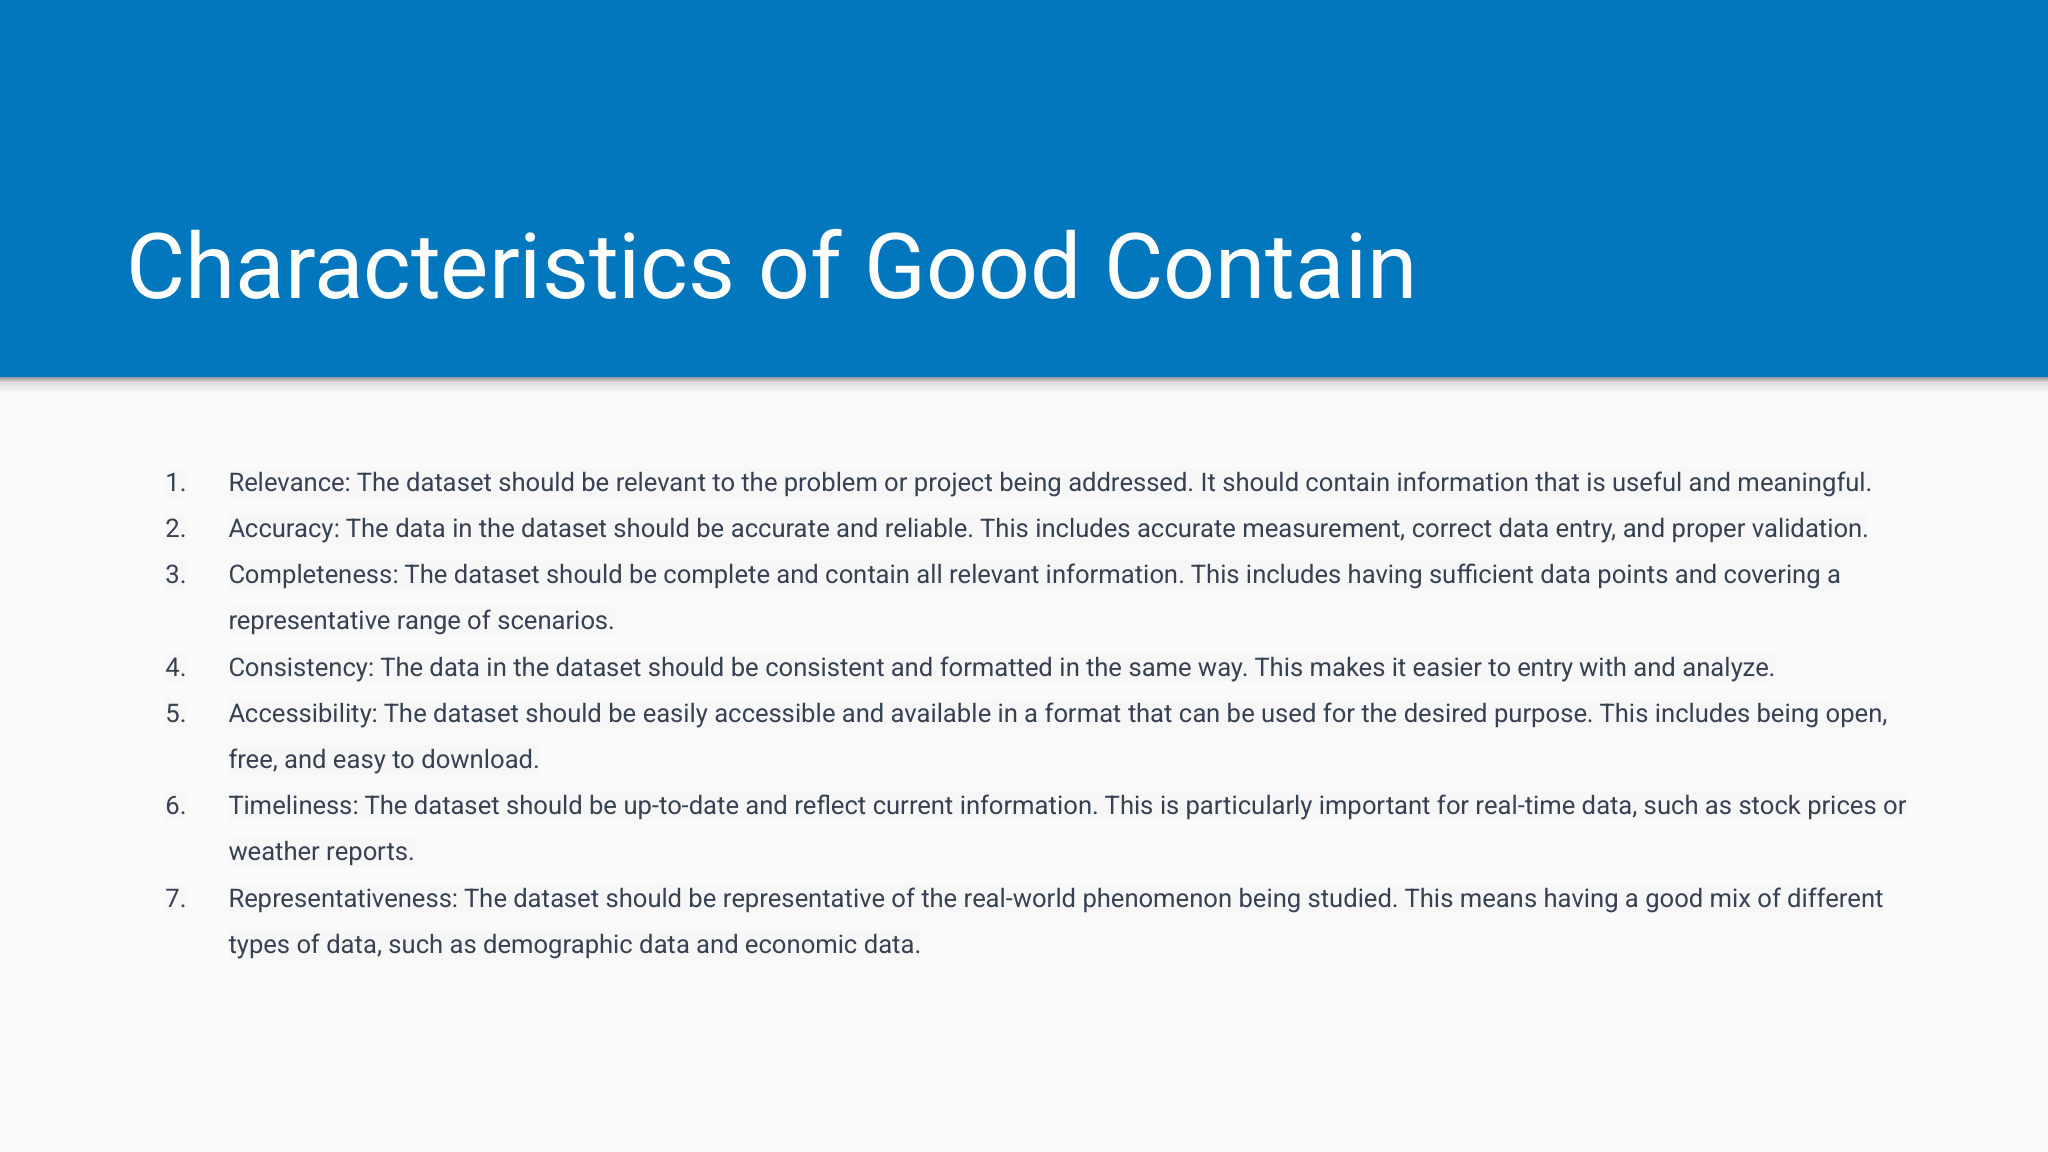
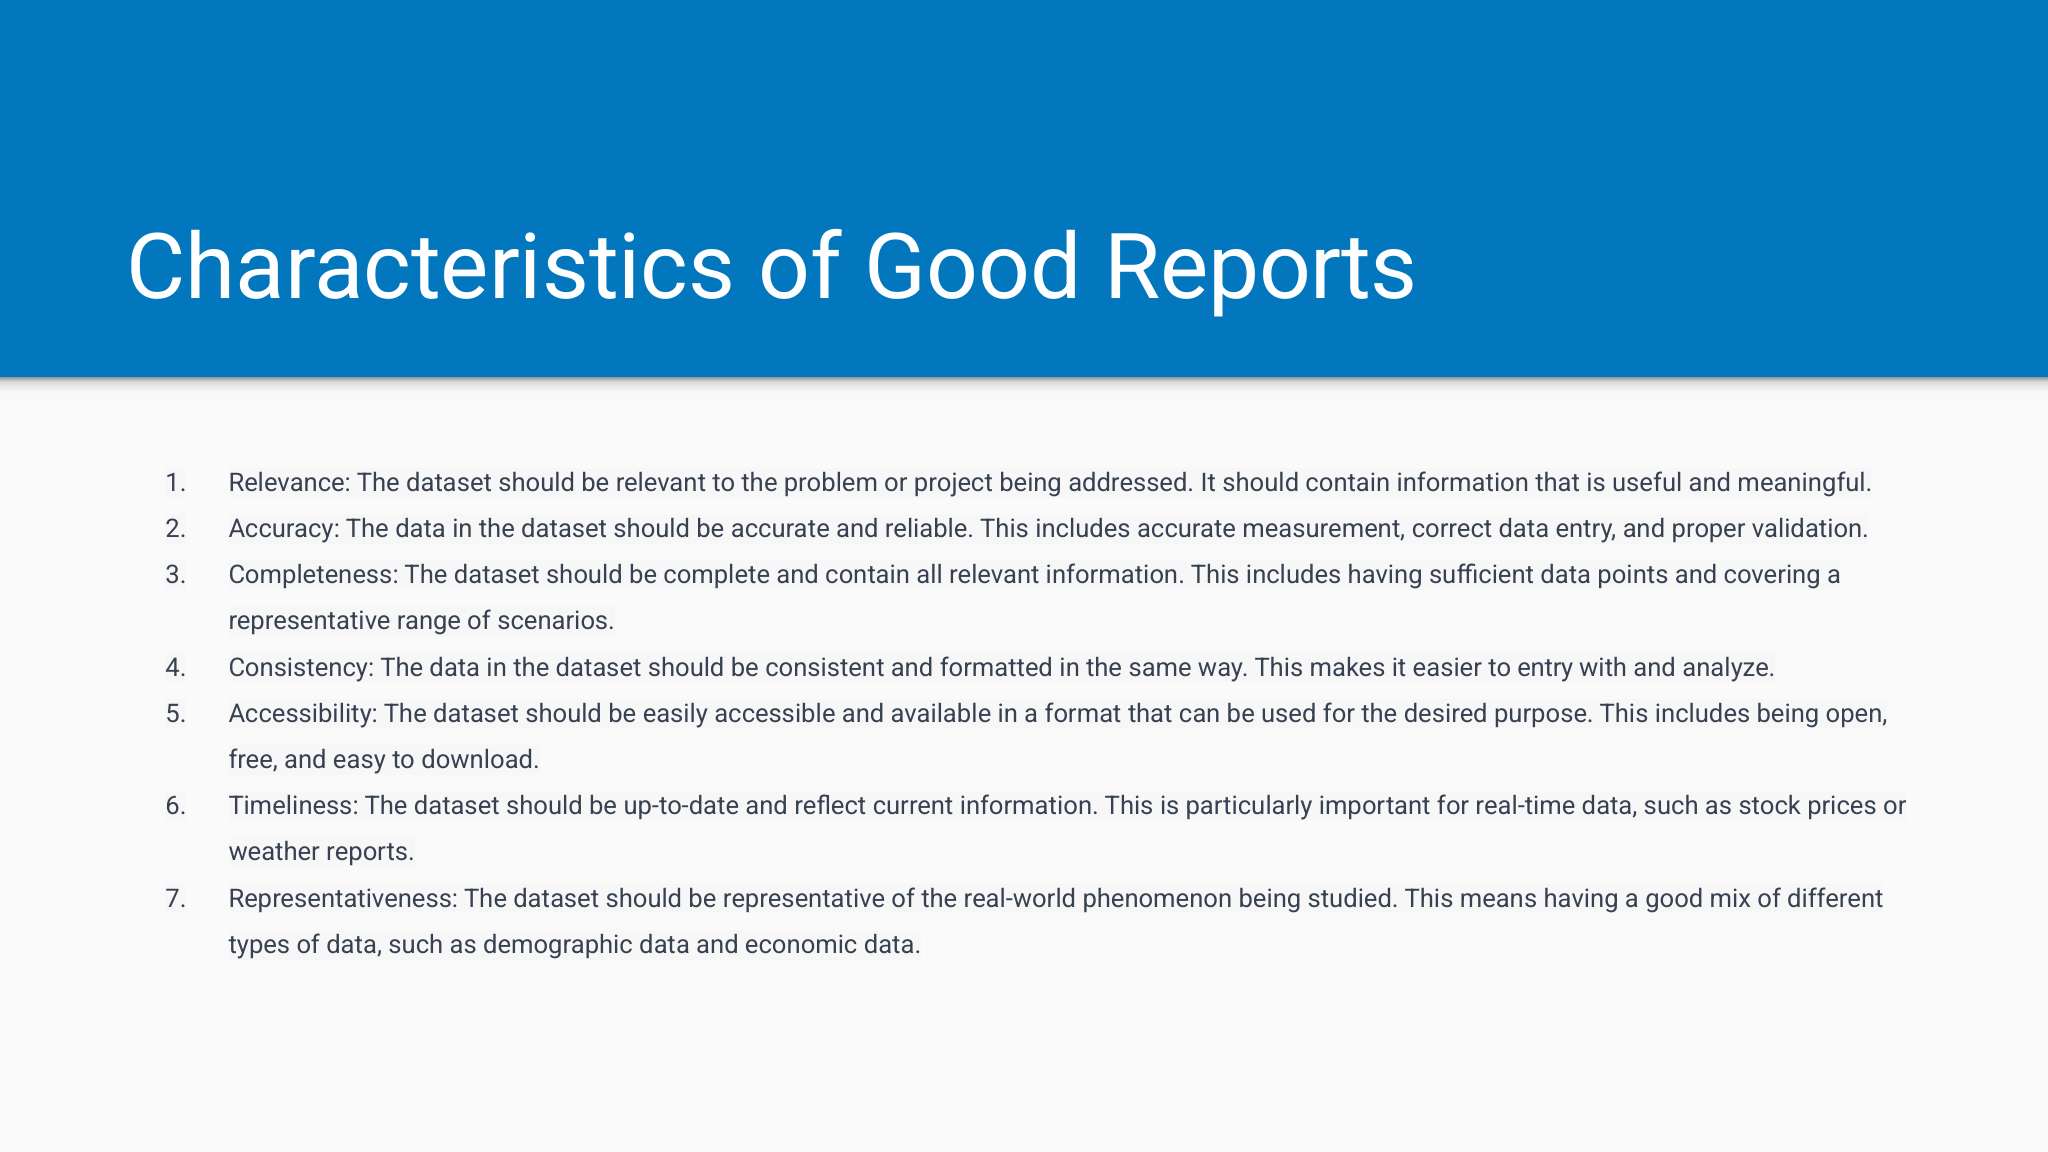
Good Contain: Contain -> Reports
